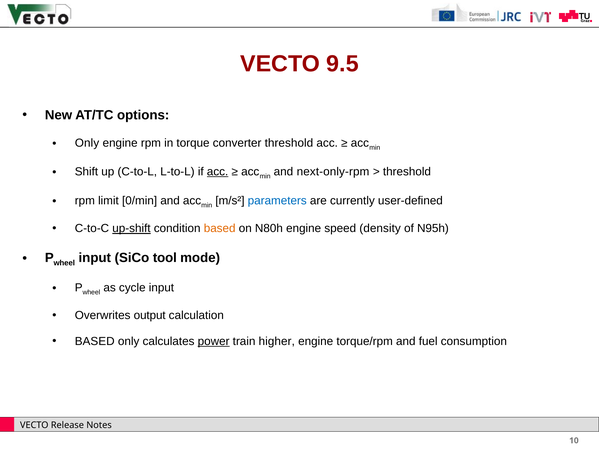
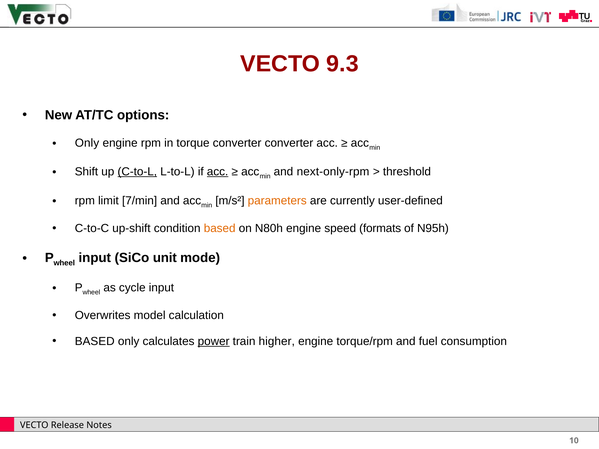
9.5: 9.5 -> 9.3
converter threshold: threshold -> converter
C-to-L underline: none -> present
0/min: 0/min -> 7/min
parameters colour: blue -> orange
up-shift underline: present -> none
density: density -> formats
tool: tool -> unit
output: output -> model
